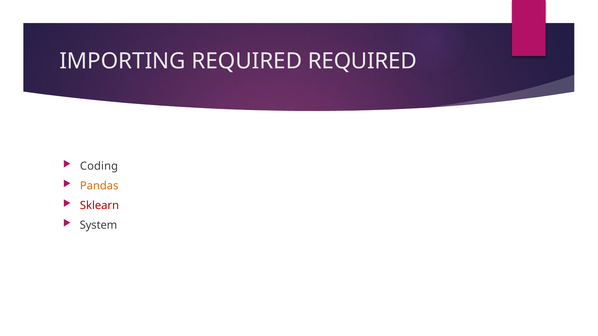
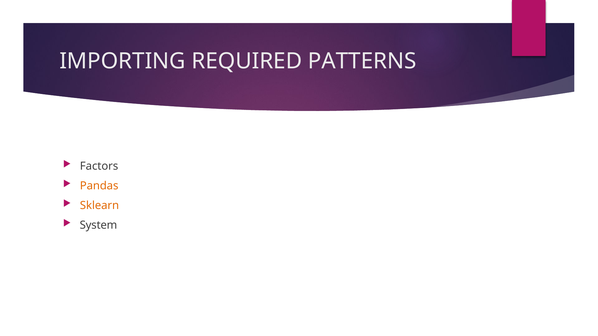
REQUIRED REQUIRED: REQUIRED -> PATTERNS
Coding: Coding -> Factors
Sklearn colour: red -> orange
